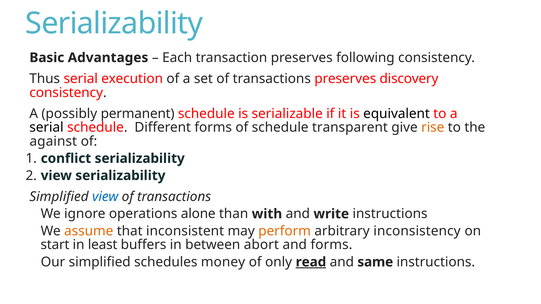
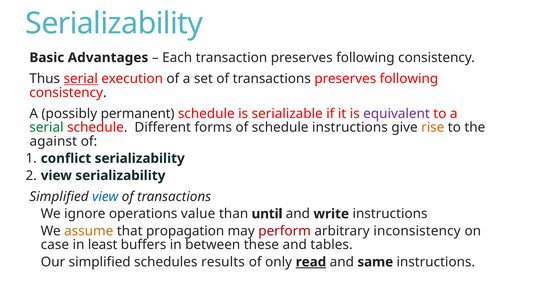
serial at (81, 79) underline: none -> present
transactions preserves discovery: discovery -> following
equivalent colour: black -> purple
serial at (47, 128) colour: black -> green
schedule transparent: transparent -> instructions
alone: alone -> value
with: with -> until
inconsistent: inconsistent -> propagation
perform colour: orange -> red
start: start -> case
abort: abort -> these
and forms: forms -> tables
money: money -> results
